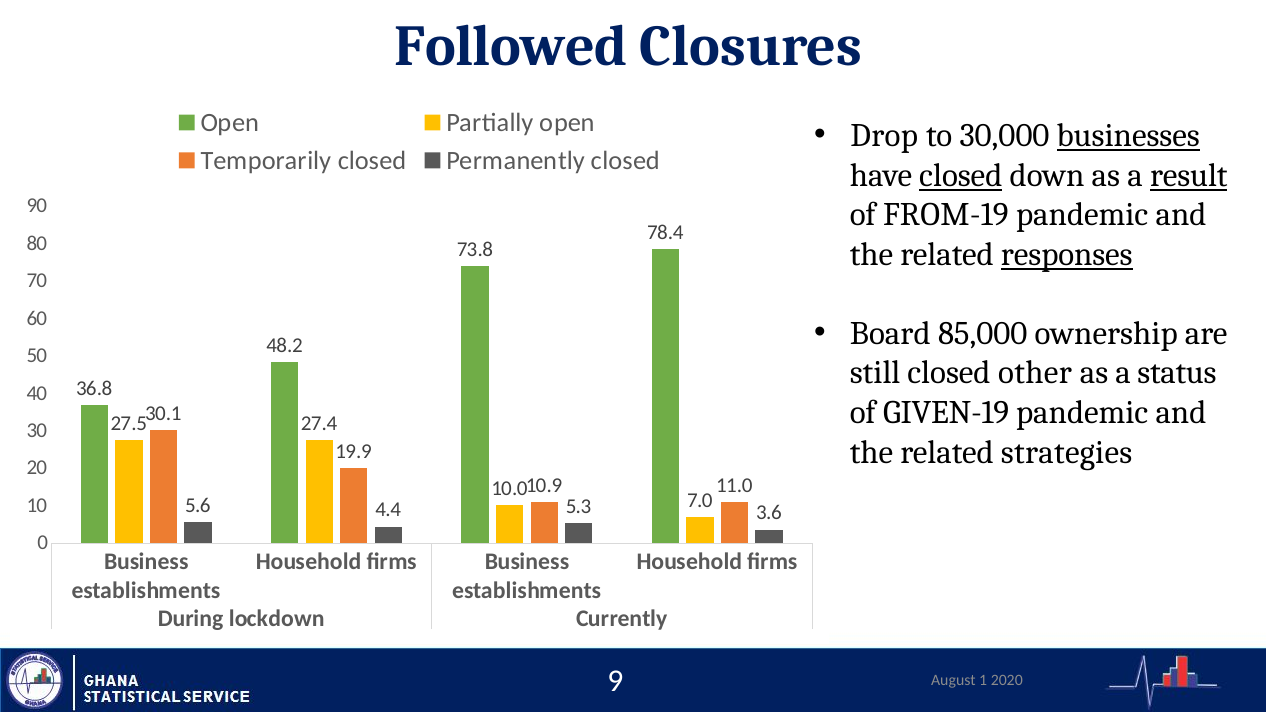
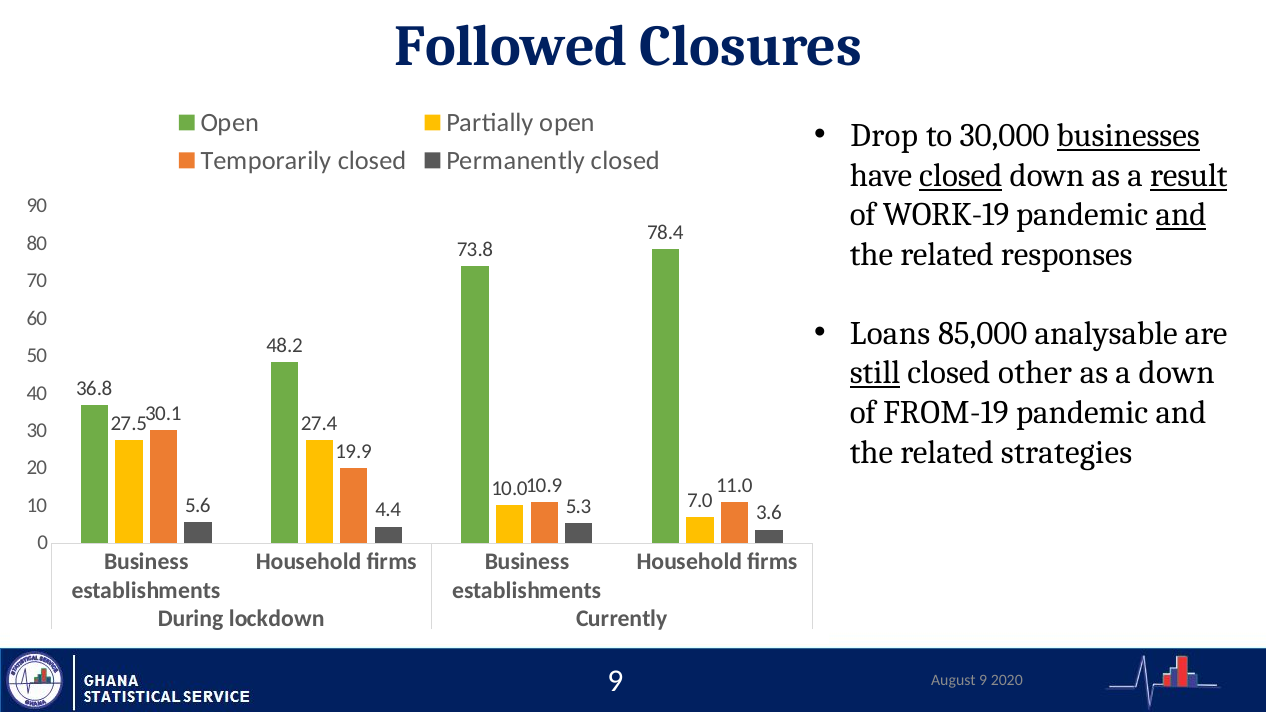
FROM-19: FROM-19 -> WORK-19
and at (1181, 215) underline: none -> present
responses underline: present -> none
Board: Board -> Loans
ownership: ownership -> analysable
still underline: none -> present
a status: status -> down
GIVEN-19: GIVEN-19 -> FROM-19
August 1: 1 -> 9
